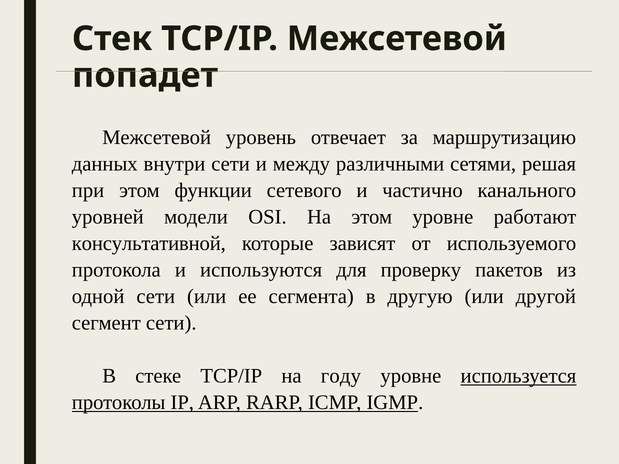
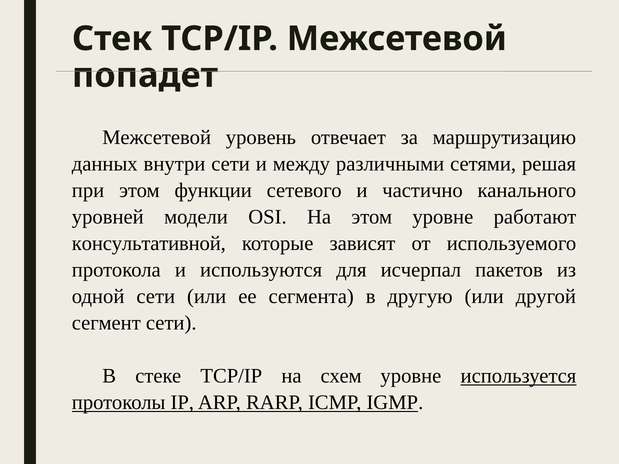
проверку: проверку -> исчерпал
году: году -> схем
